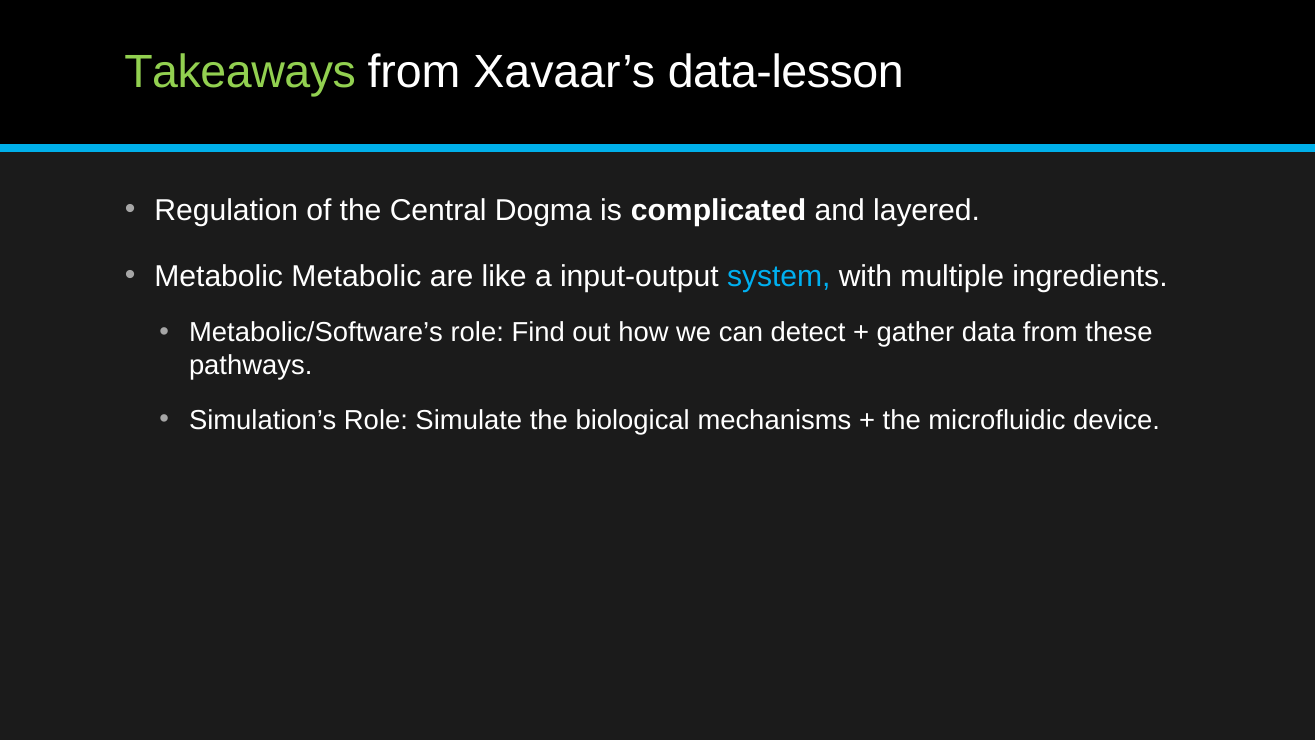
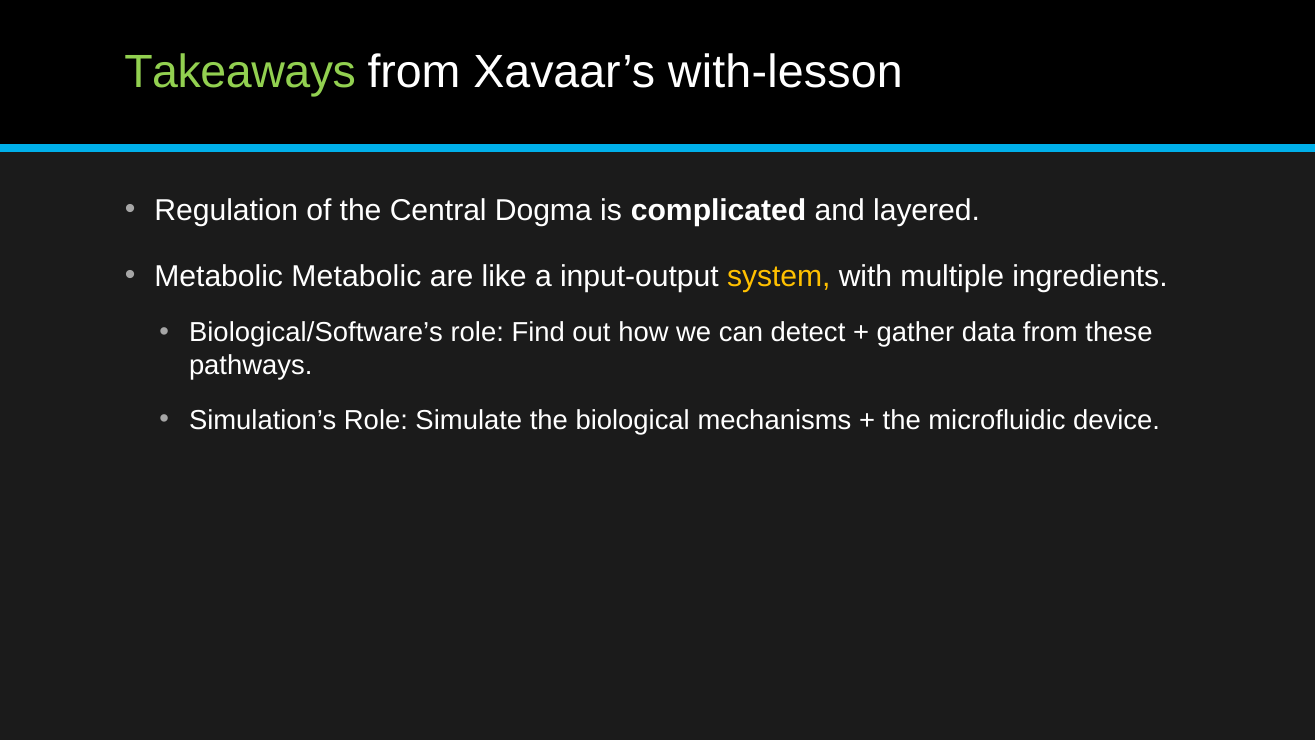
data-lesson: data-lesson -> with-lesson
system colour: light blue -> yellow
Metabolic/Software’s: Metabolic/Software’s -> Biological/Software’s
